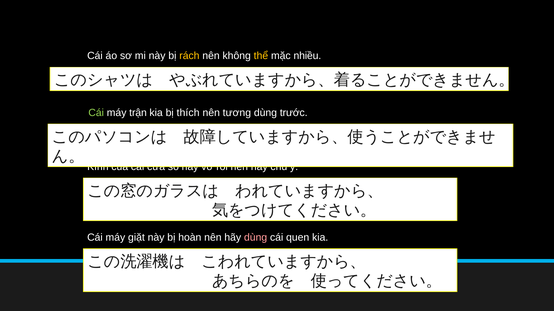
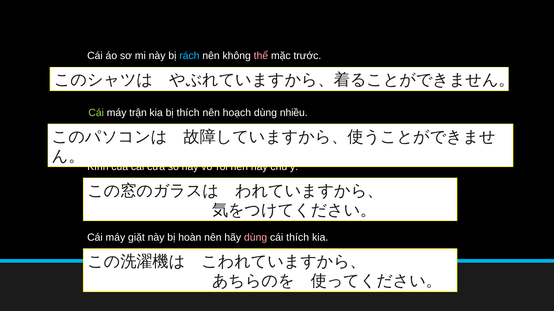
rách colour: yellow -> light blue
thể colour: yellow -> pink
nhiều: nhiều -> trước
tương: tương -> hoạch
trước: trước -> nhiều
cái quen: quen -> thích
